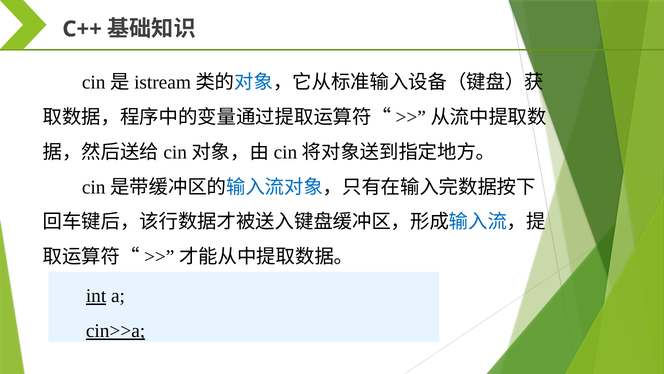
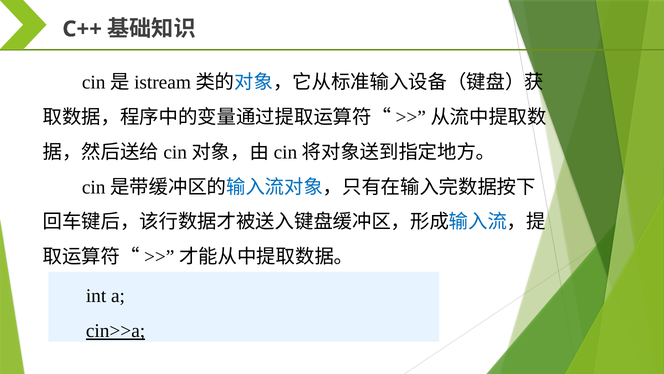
int underline: present -> none
